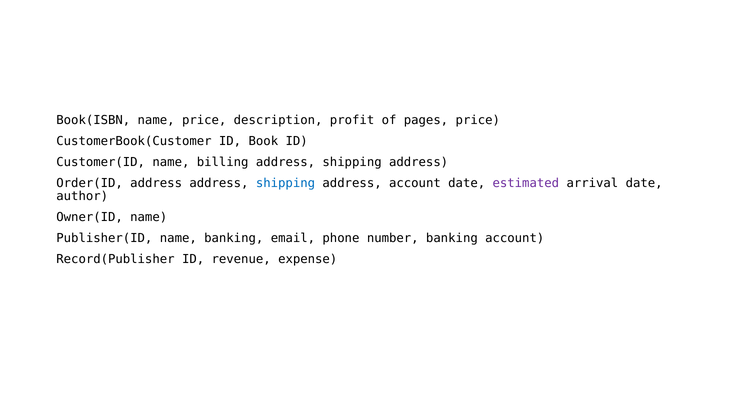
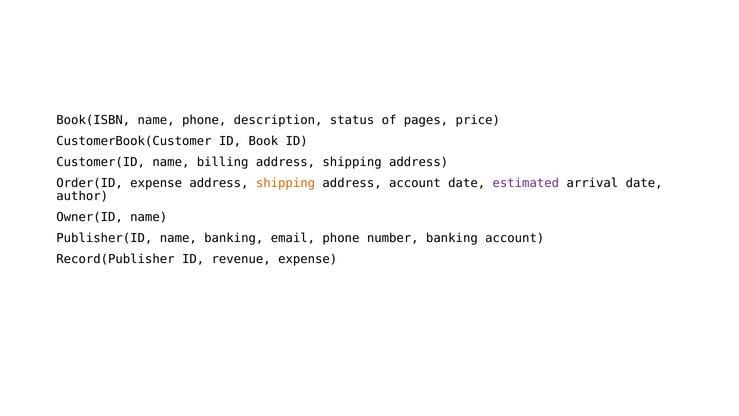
name price: price -> phone
profit: profit -> status
Order(ID address: address -> expense
shipping at (285, 183) colour: blue -> orange
